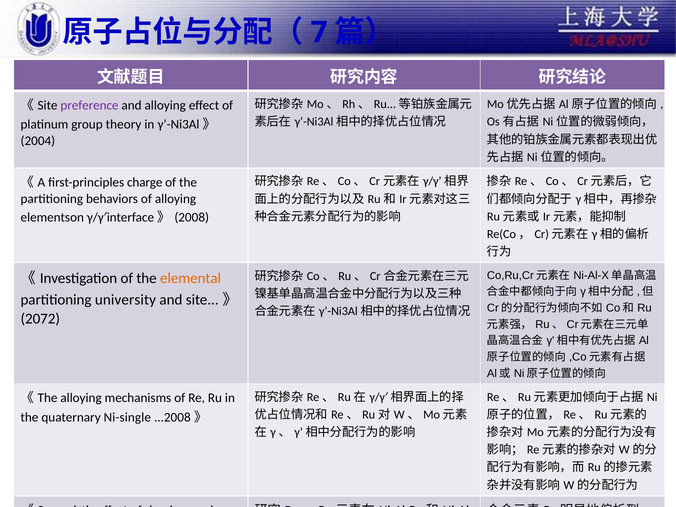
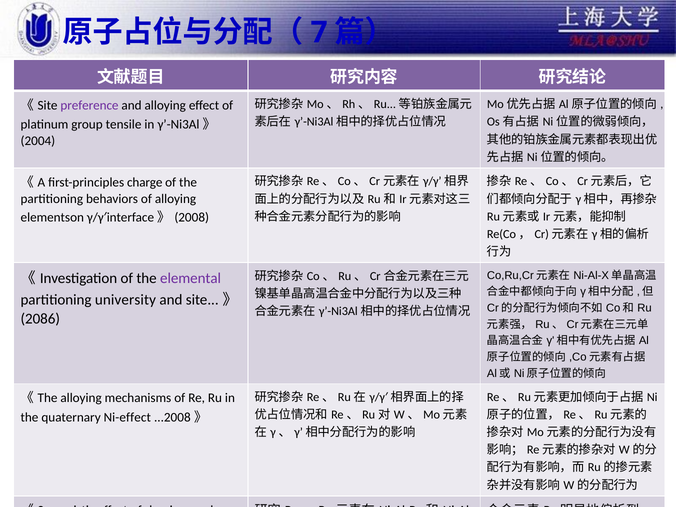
theory: theory -> tensile
elemental colour: orange -> purple
2072: 2072 -> 2086
Ni-single: Ni-single -> Ni-effect
